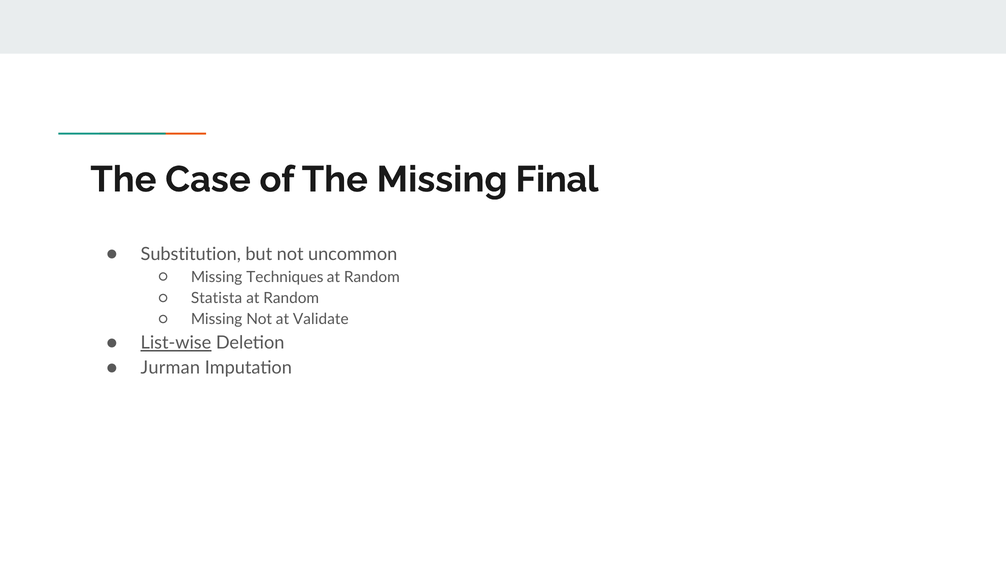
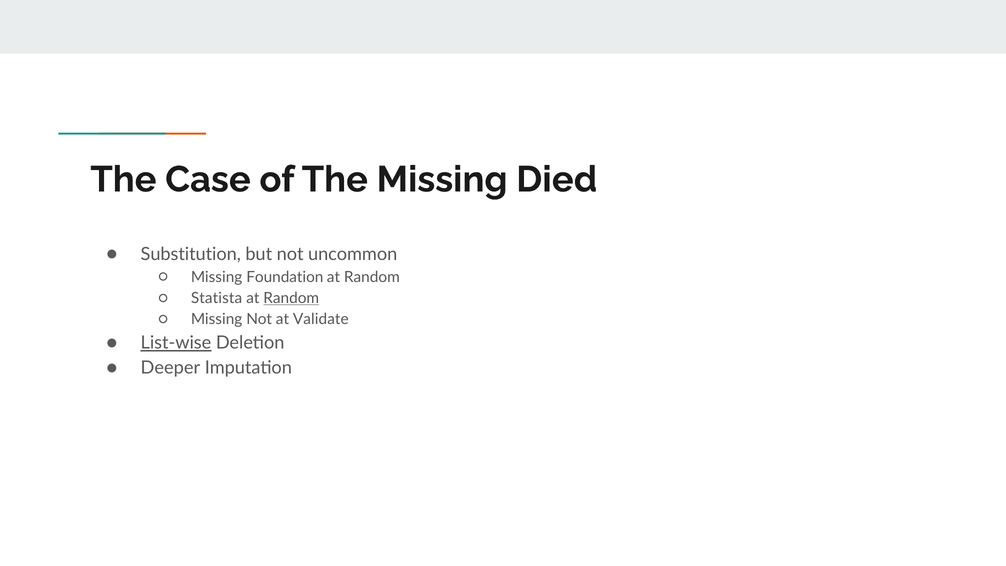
Final: Final -> Died
Techniques: Techniques -> Foundation
Random at (291, 298) underline: none -> present
Jurman: Jurman -> Deeper
